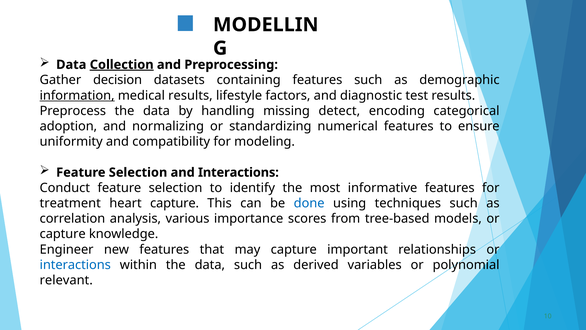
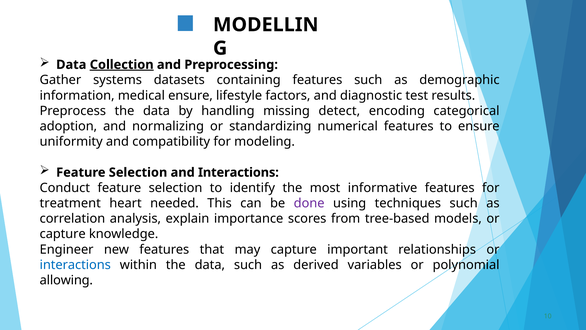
decision: decision -> systems
information underline: present -> none
medical results: results -> ensure
heart capture: capture -> needed
done colour: blue -> purple
various: various -> explain
relevant: relevant -> allowing
